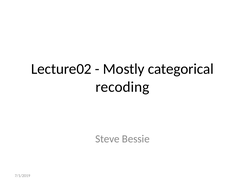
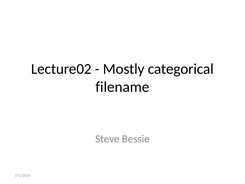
recoding: recoding -> filename
